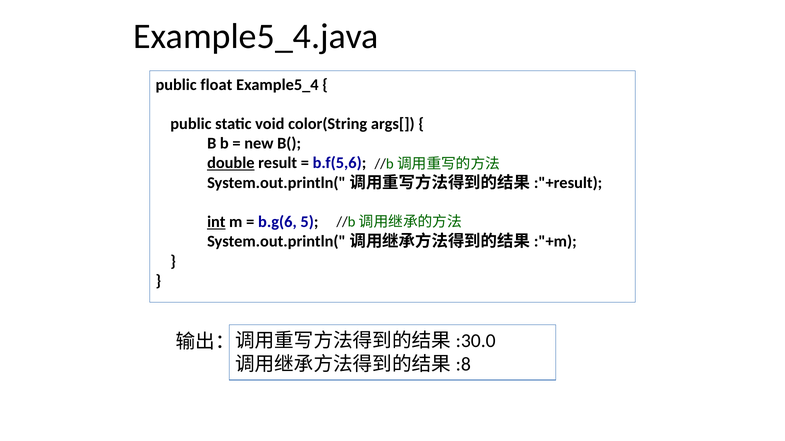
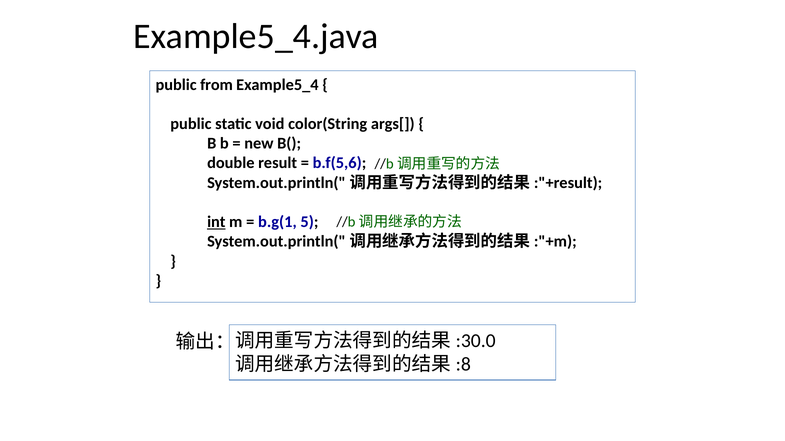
float: float -> from
double underline: present -> none
b.g(6: b.g(6 -> b.g(1
